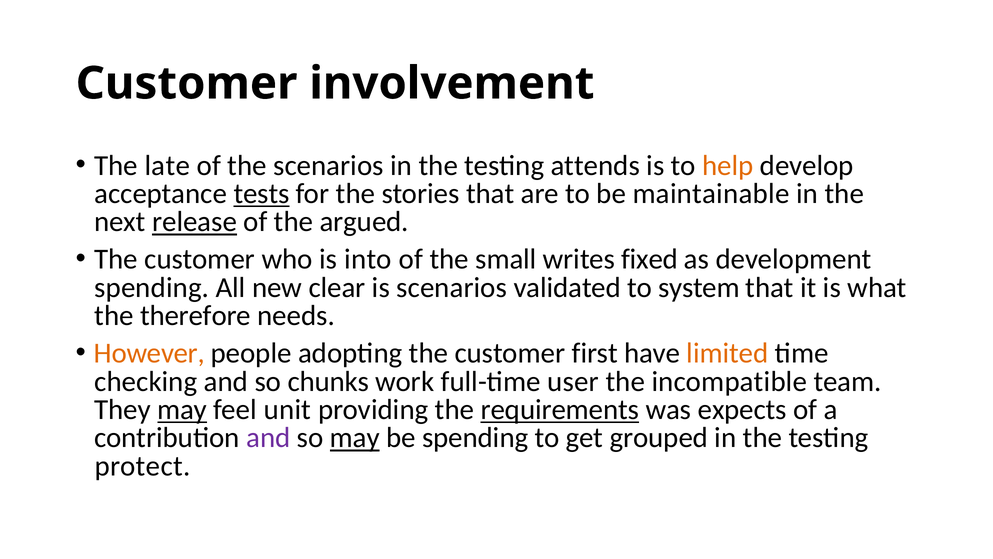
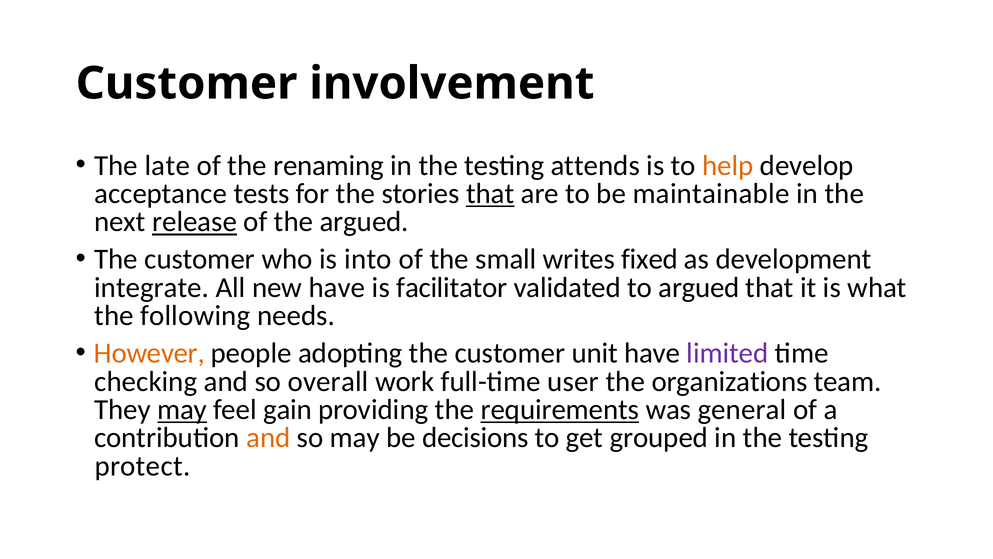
the scenarios: scenarios -> renaming
tests underline: present -> none
that at (490, 194) underline: none -> present
spending at (152, 287): spending -> integrate
new clear: clear -> have
is scenarios: scenarios -> facilitator
to system: system -> argued
therefore: therefore -> following
first: first -> unit
limited colour: orange -> purple
chunks: chunks -> overall
incompatible: incompatible -> organizations
unit: unit -> gain
expects: expects -> general
and at (268, 438) colour: purple -> orange
may at (355, 438) underline: present -> none
be spending: spending -> decisions
